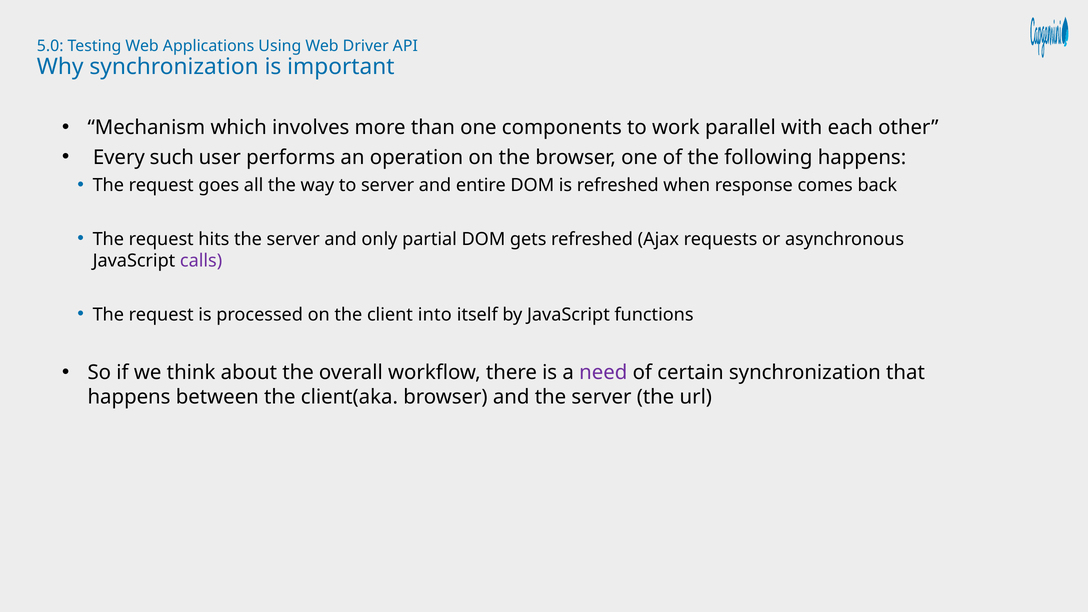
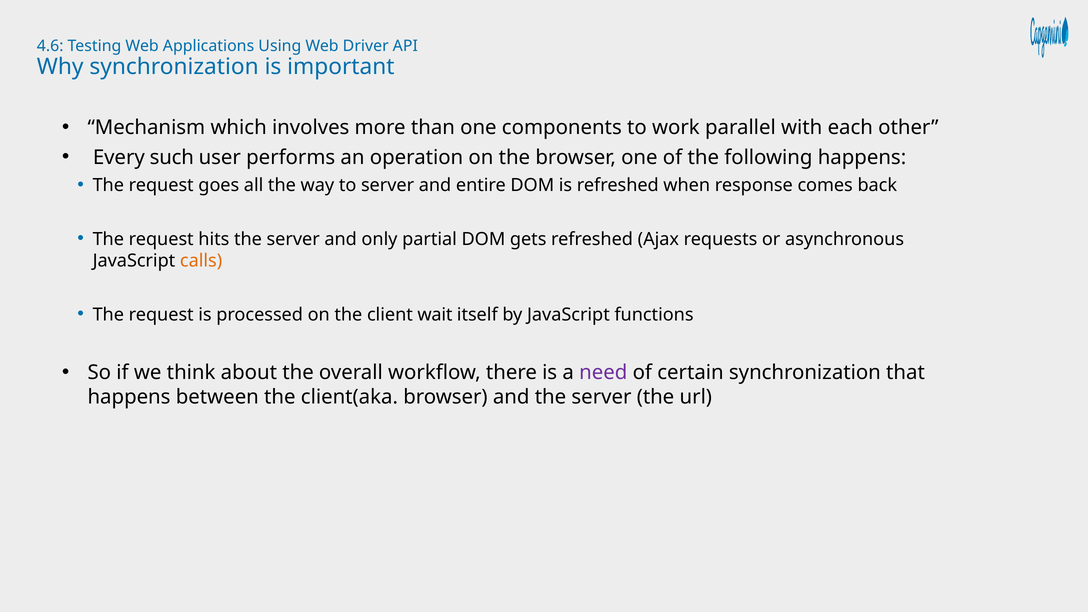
5.0: 5.0 -> 4.6
calls colour: purple -> orange
into: into -> wait
